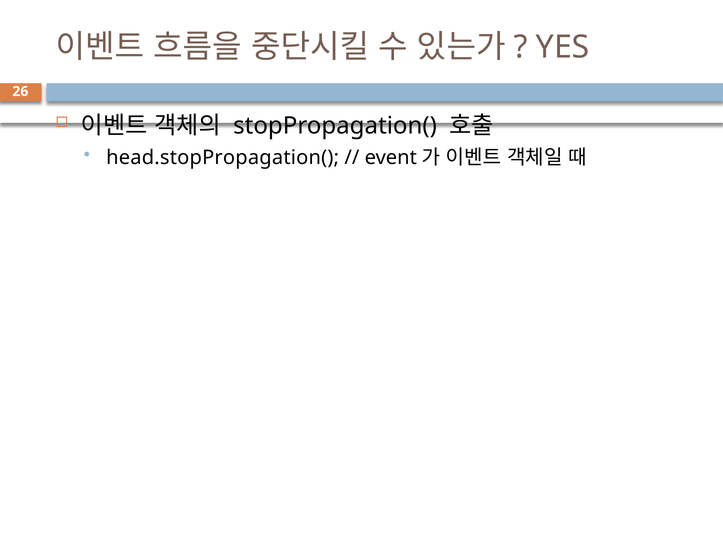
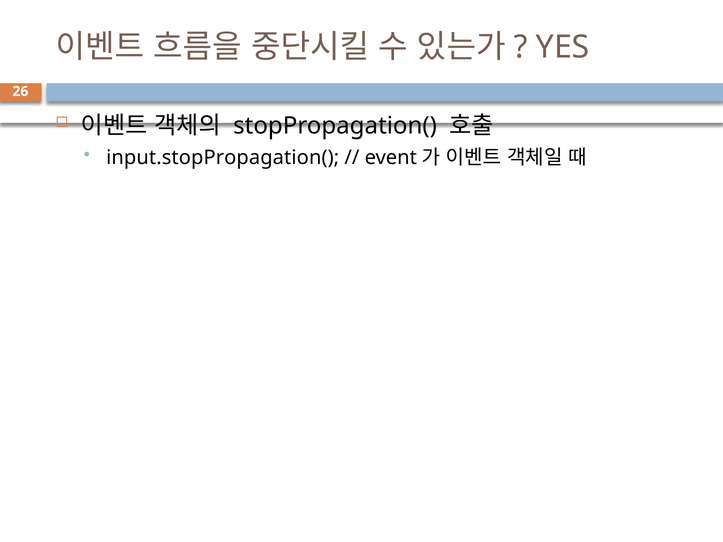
head.stopPropagation(: head.stopPropagation( -> input.stopPropagation(
